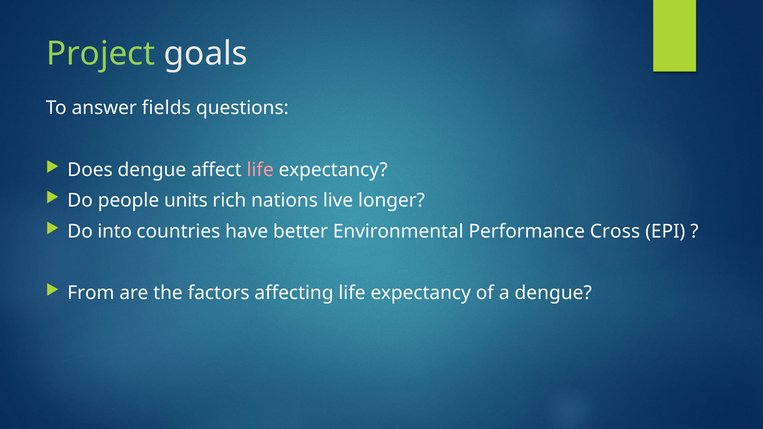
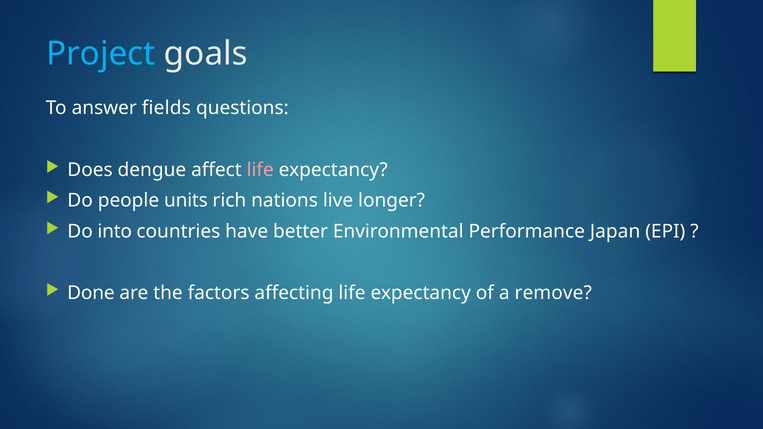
Project colour: light green -> light blue
Cross: Cross -> Japan
From: From -> Done
a dengue: dengue -> remove
